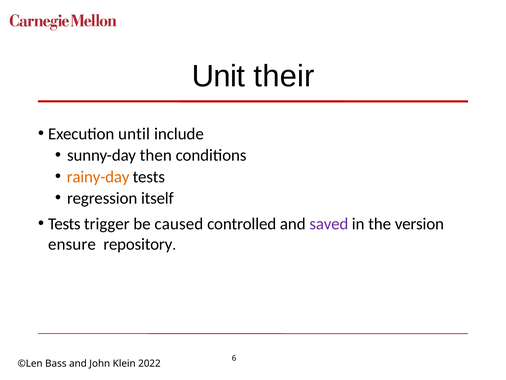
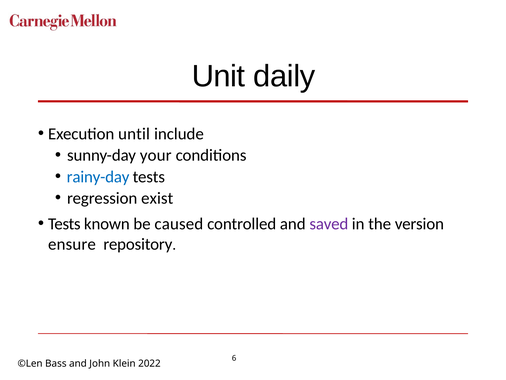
their: their -> daily
then: then -> your
rainy-day colour: orange -> blue
itself: itself -> exist
trigger: trigger -> known
